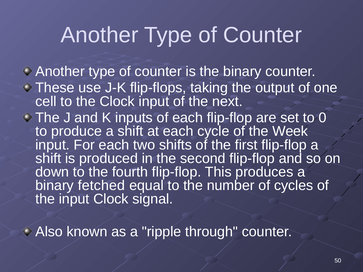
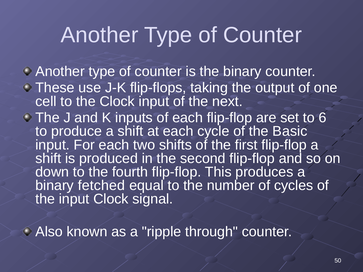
0: 0 -> 6
Week: Week -> Basic
